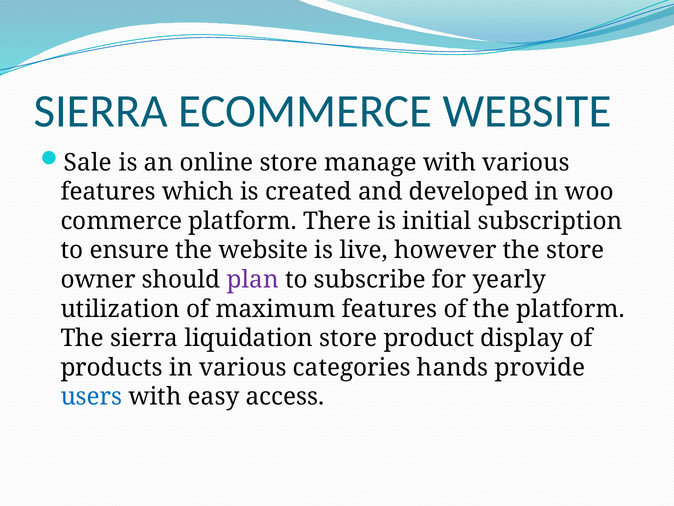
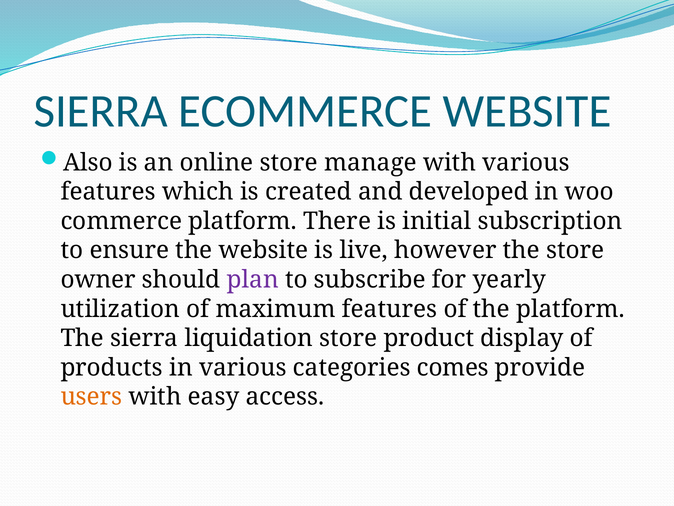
Sale: Sale -> Also
hands: hands -> comes
users colour: blue -> orange
